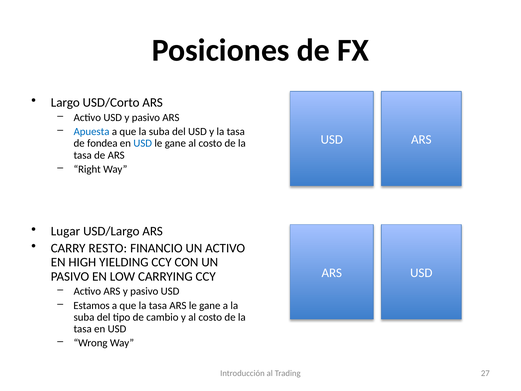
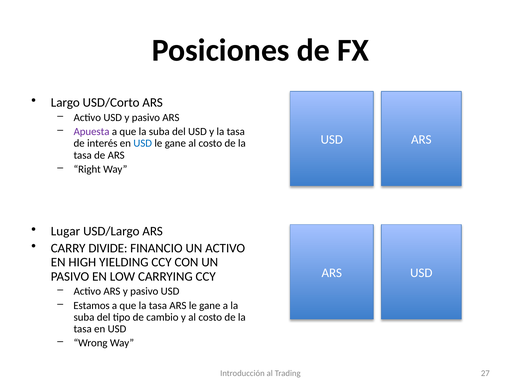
Apuesta colour: blue -> purple
fondea: fondea -> interés
RESTO: RESTO -> DIVIDE
